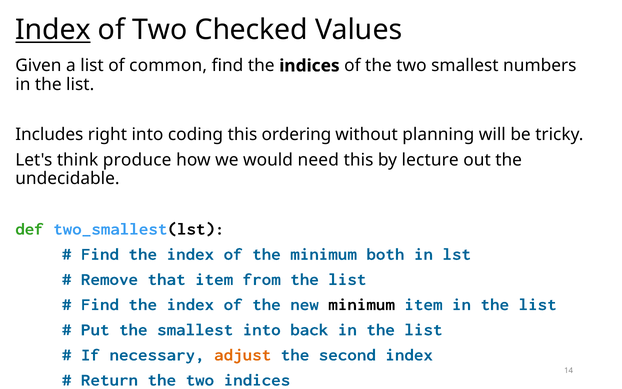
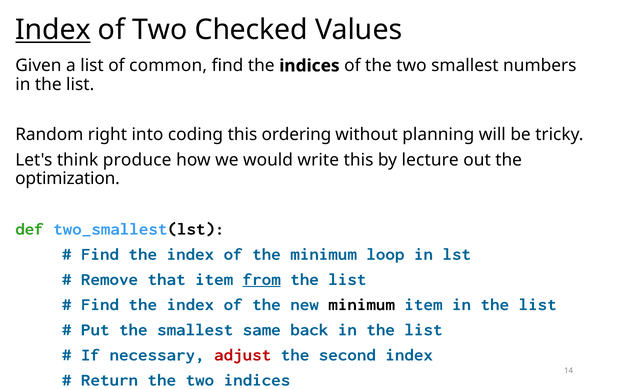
Includes: Includes -> Random
need: need -> write
undecidable: undecidable -> optimization
both: both -> loop
from underline: none -> present
smallest into: into -> same
adjust colour: orange -> red
